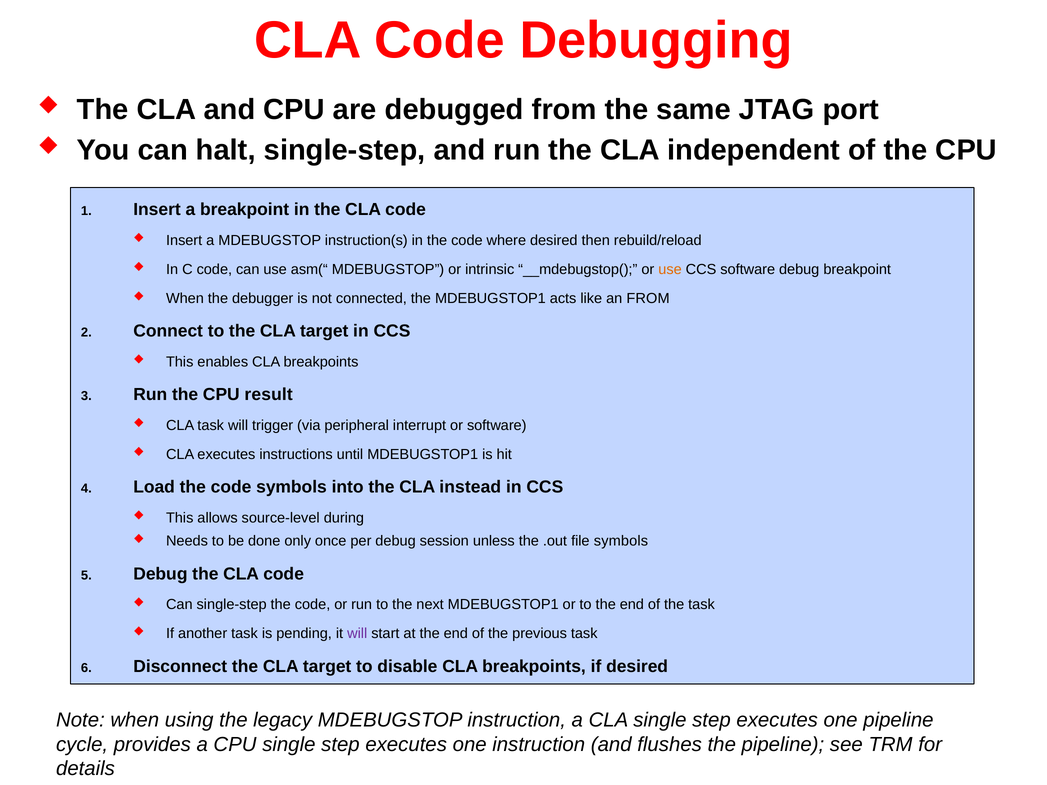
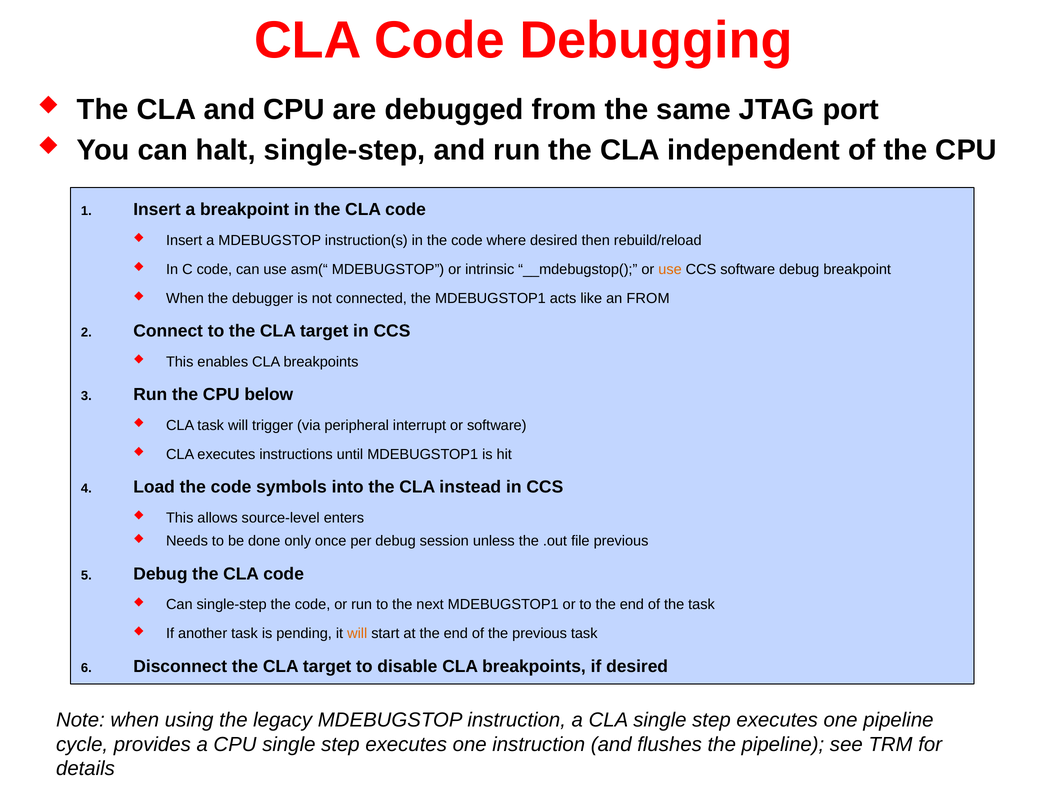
result: result -> below
during: during -> enters
file symbols: symbols -> previous
will at (357, 634) colour: purple -> orange
